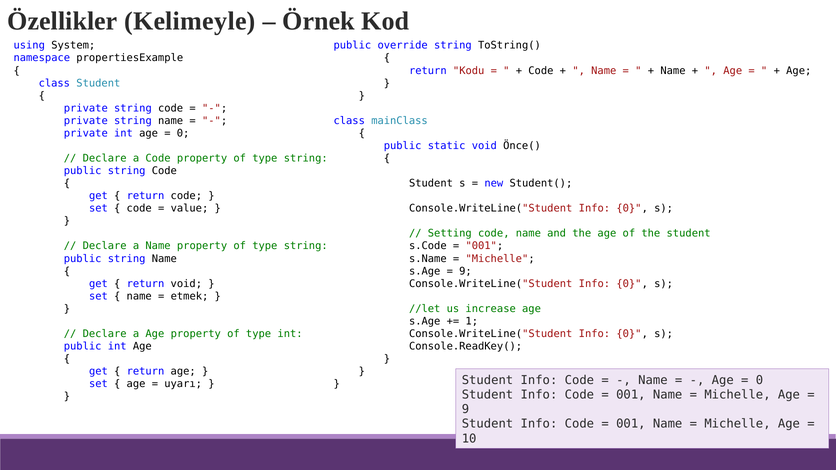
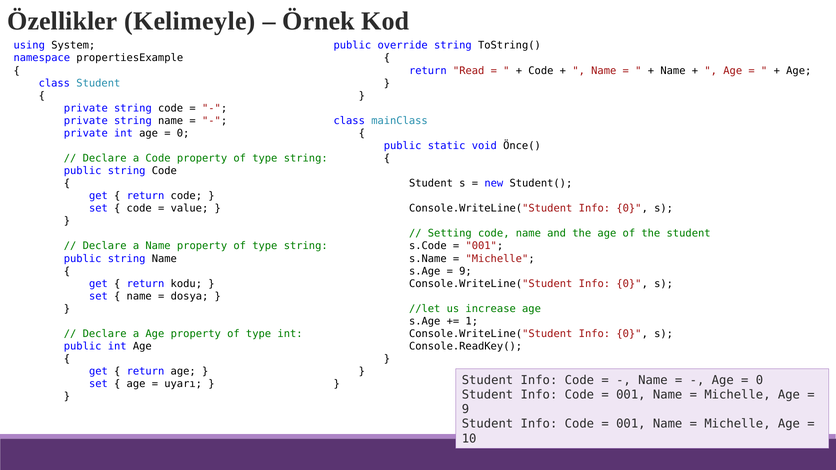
Kodu: Kodu -> Read
return void: void -> kodu
etmek: etmek -> dosya
